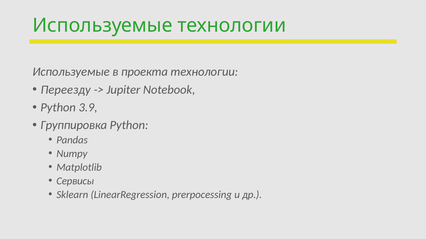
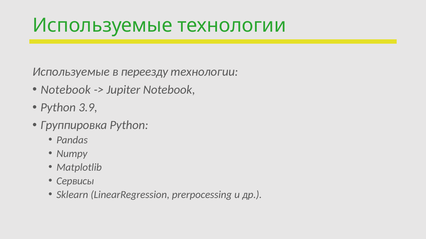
проекта: проекта -> переезду
Переезду at (66, 90): Переезду -> Notebook
